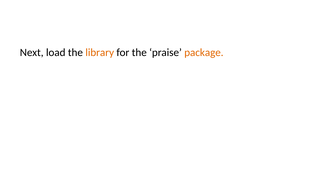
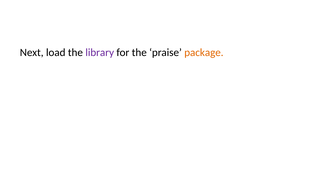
library colour: orange -> purple
